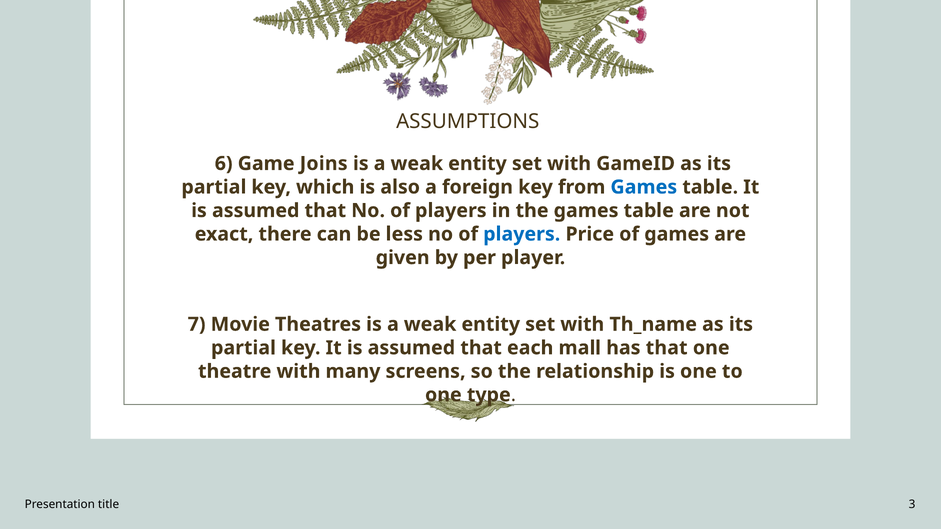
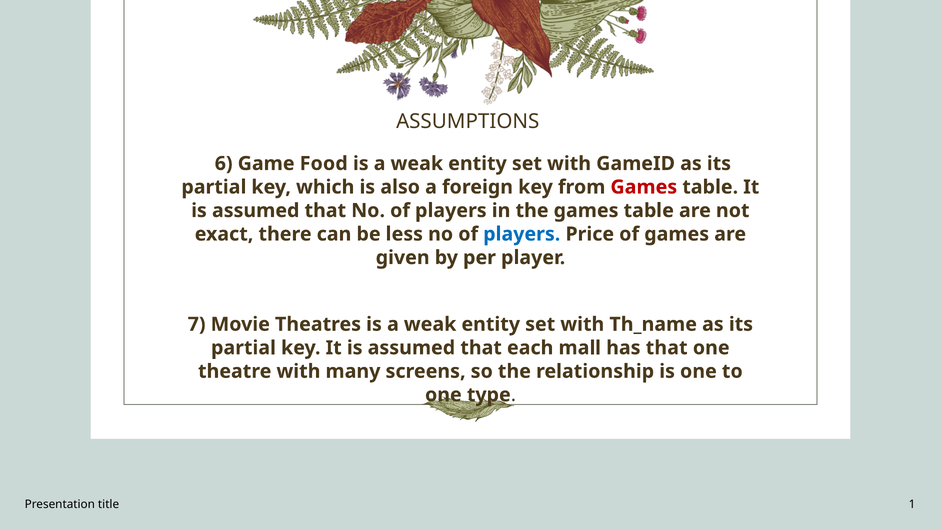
Joins: Joins -> Food
Games at (644, 187) colour: blue -> red
3: 3 -> 1
